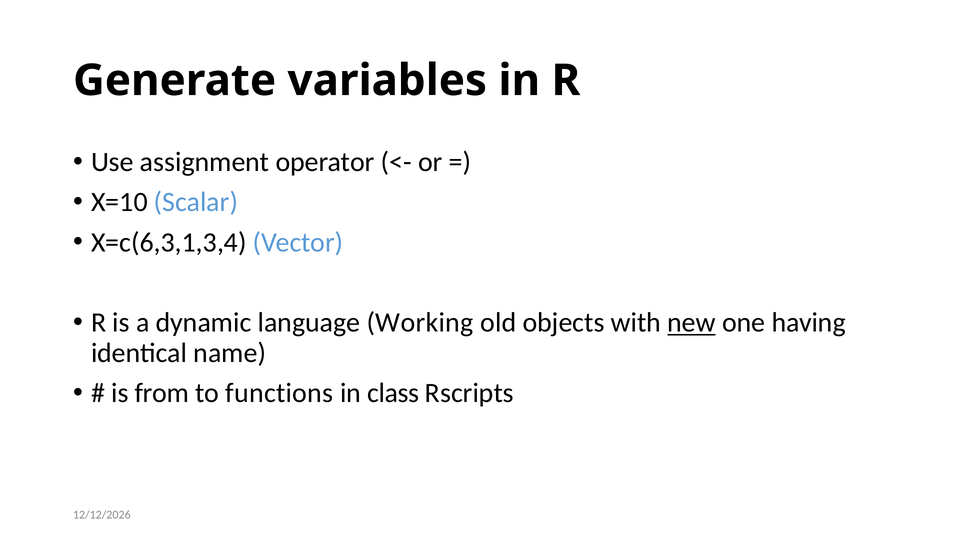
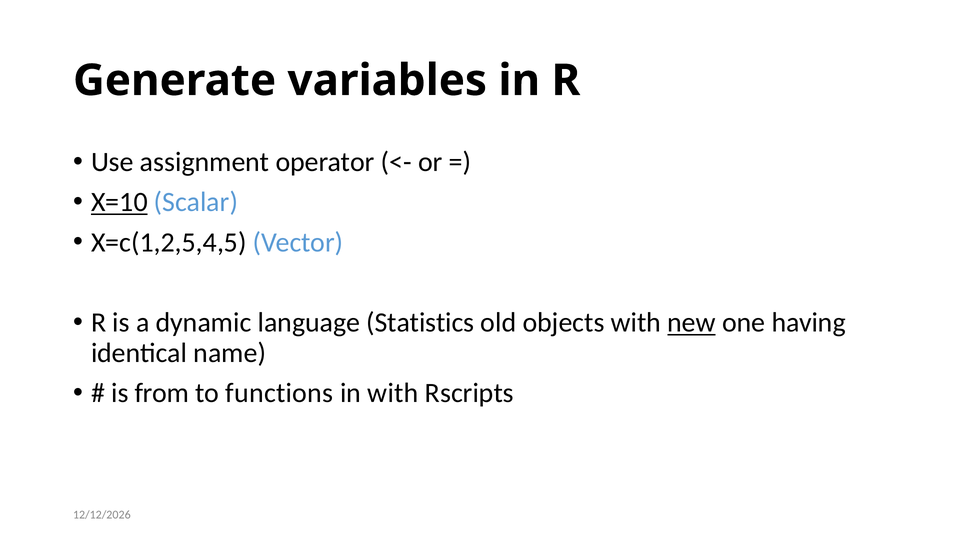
X=10 underline: none -> present
X=c(6,3,1,3,4: X=c(6,3,1,3,4 -> X=c(1,2,5,4,5
Working: Working -> Statistics
in class: class -> with
